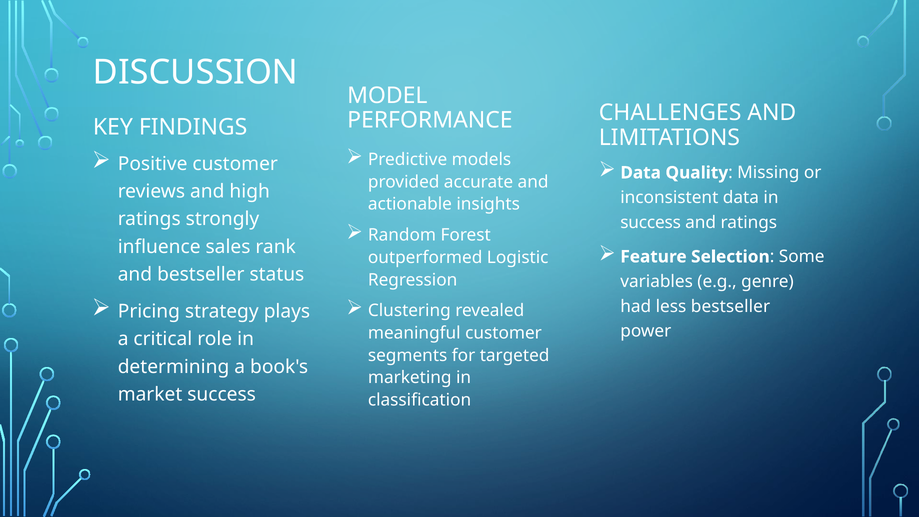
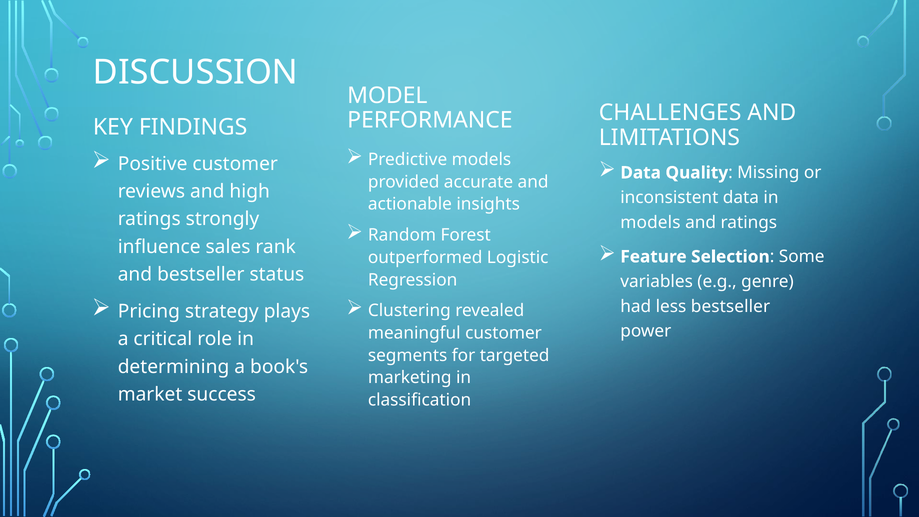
success at (651, 222): success -> models
